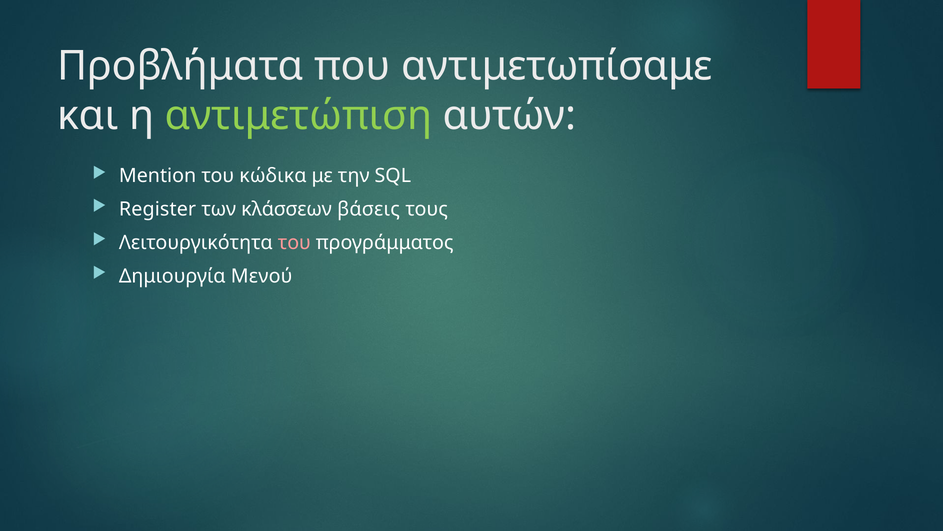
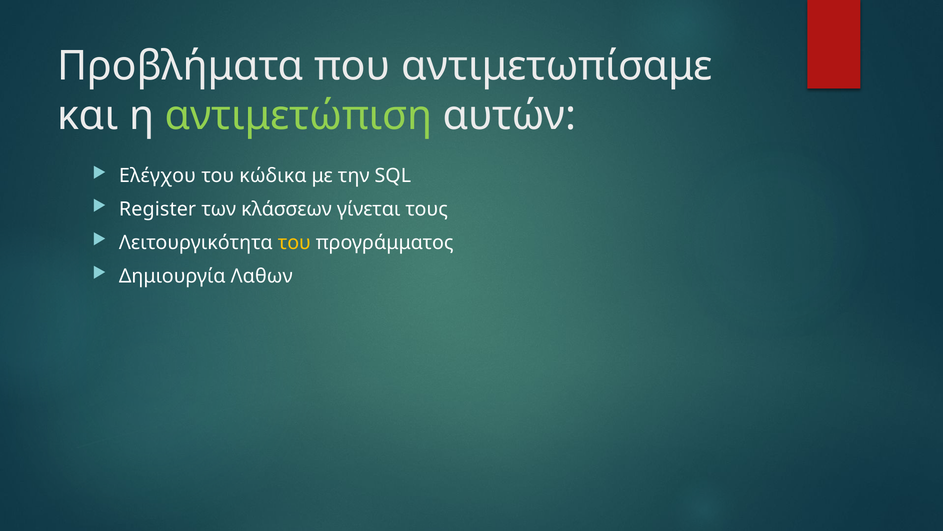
Mention: Mention -> Ελέγχου
βάσεις: βάσεις -> γίνεται
του at (294, 242) colour: pink -> yellow
Μενού: Μενού -> Λαθων
